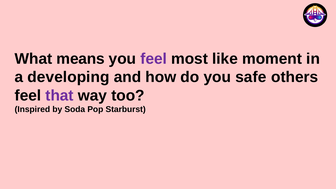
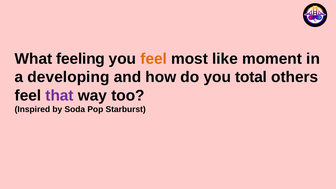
means: means -> feeling
feel at (154, 59) colour: purple -> orange
safe: safe -> total
